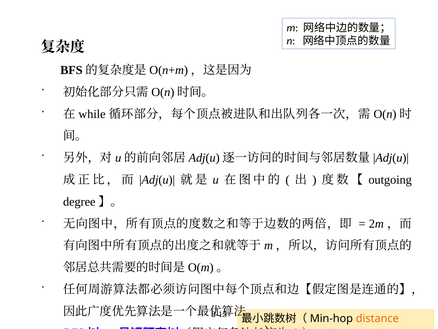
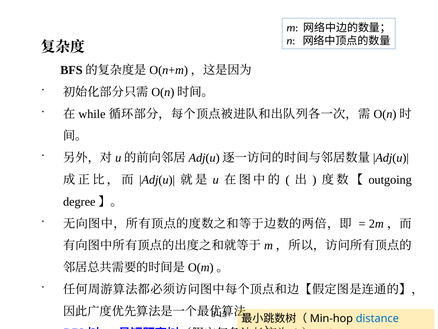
distance colour: orange -> blue
